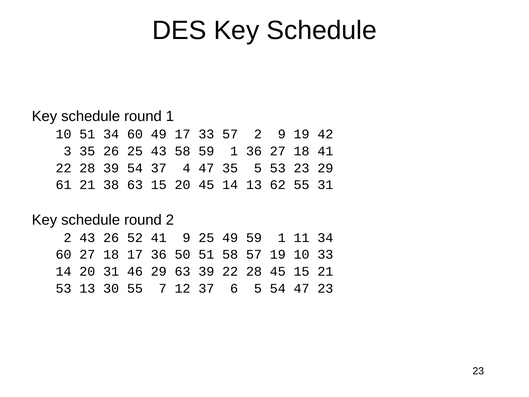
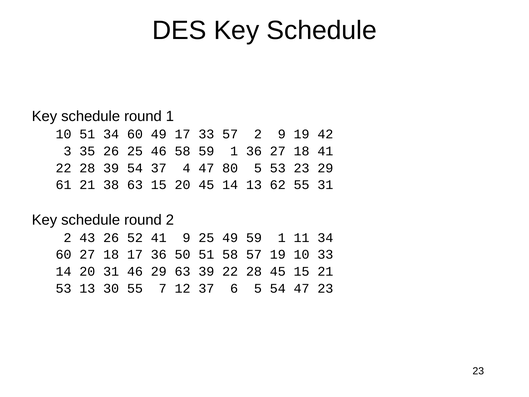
25 43: 43 -> 46
47 35: 35 -> 80
